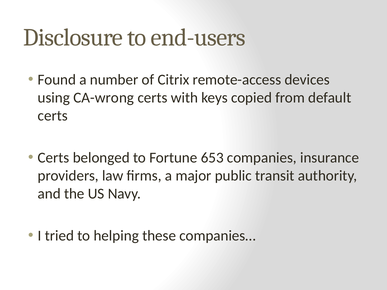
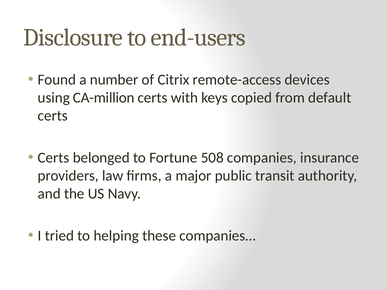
CA-wrong: CA-wrong -> CA-million
653: 653 -> 508
